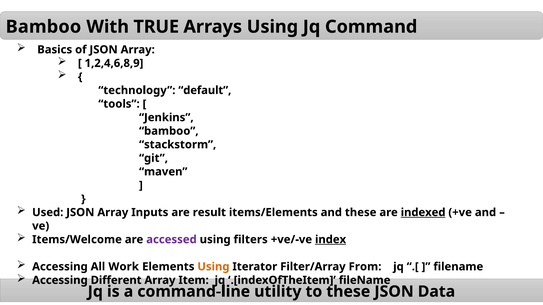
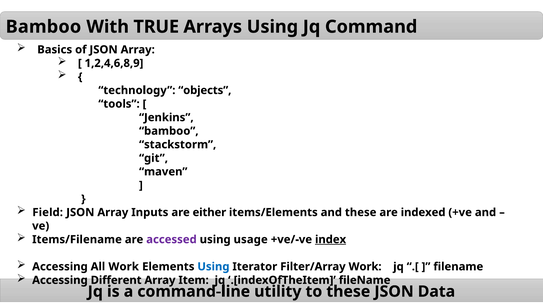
default: default -> objects
Used: Used -> Field
result: result -> either
indexed underline: present -> none
Items/Welcome: Items/Welcome -> Items/Filename
filters: filters -> usage
Using at (213, 267) colour: orange -> blue
Filter/Array From: From -> Work
